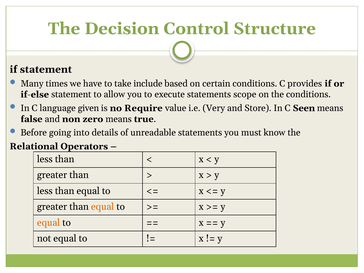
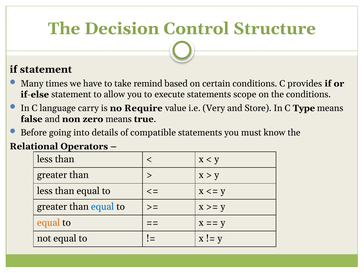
include: include -> remind
given: given -> carry
Seen: Seen -> Type
unreadable: unreadable -> compatible
equal at (103, 207) colour: orange -> blue
